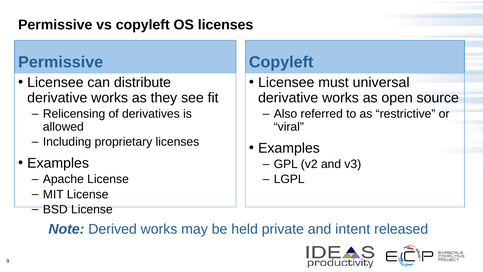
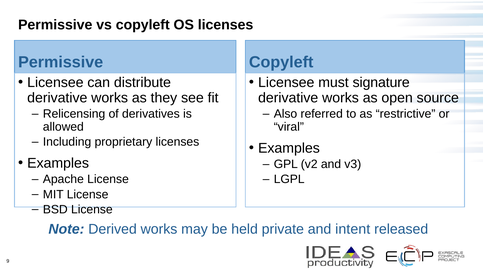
universal: universal -> signature
